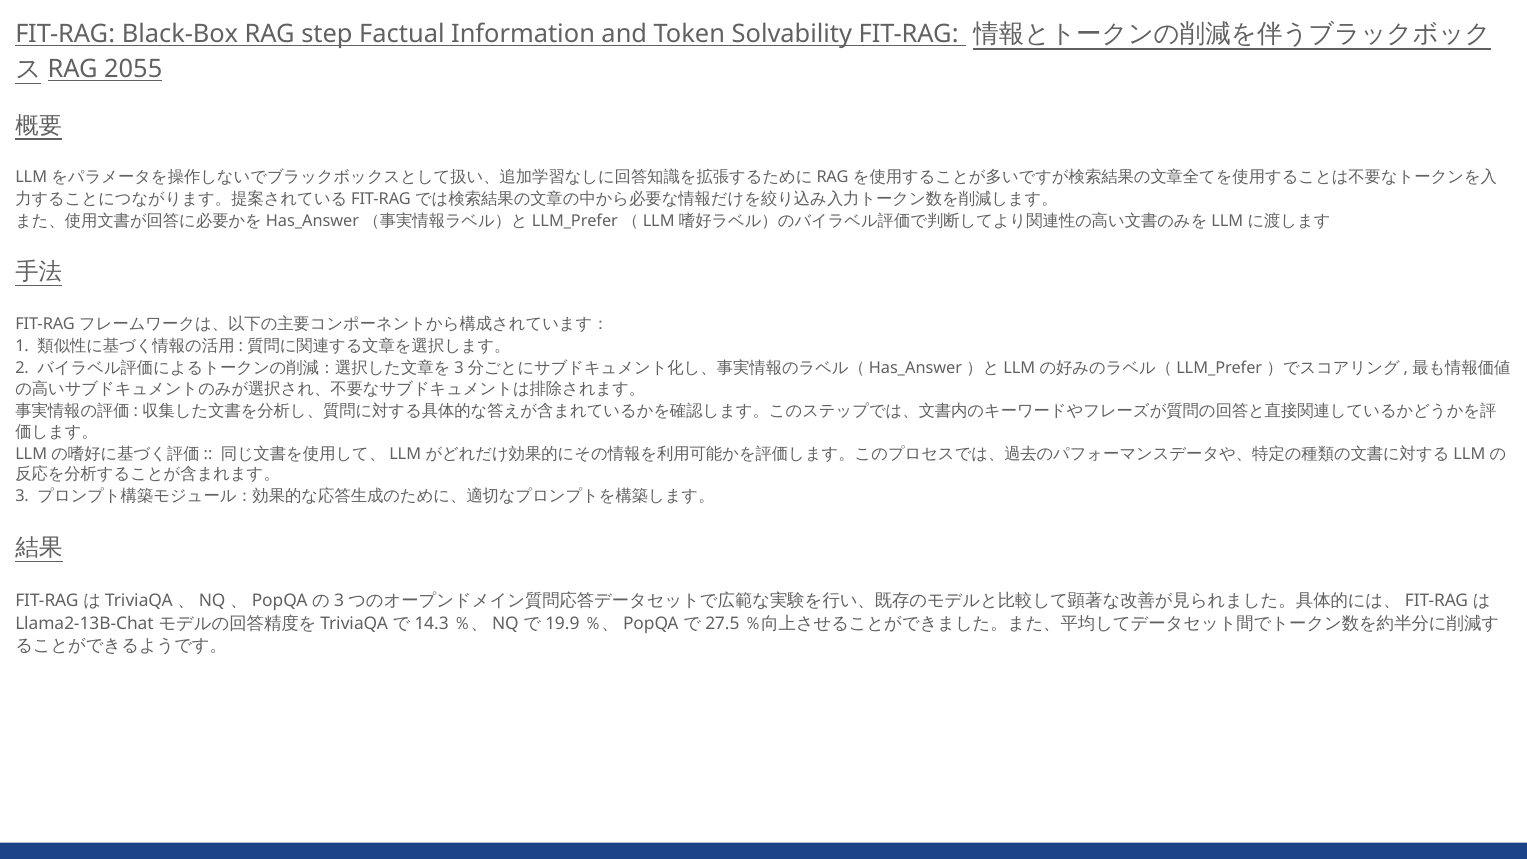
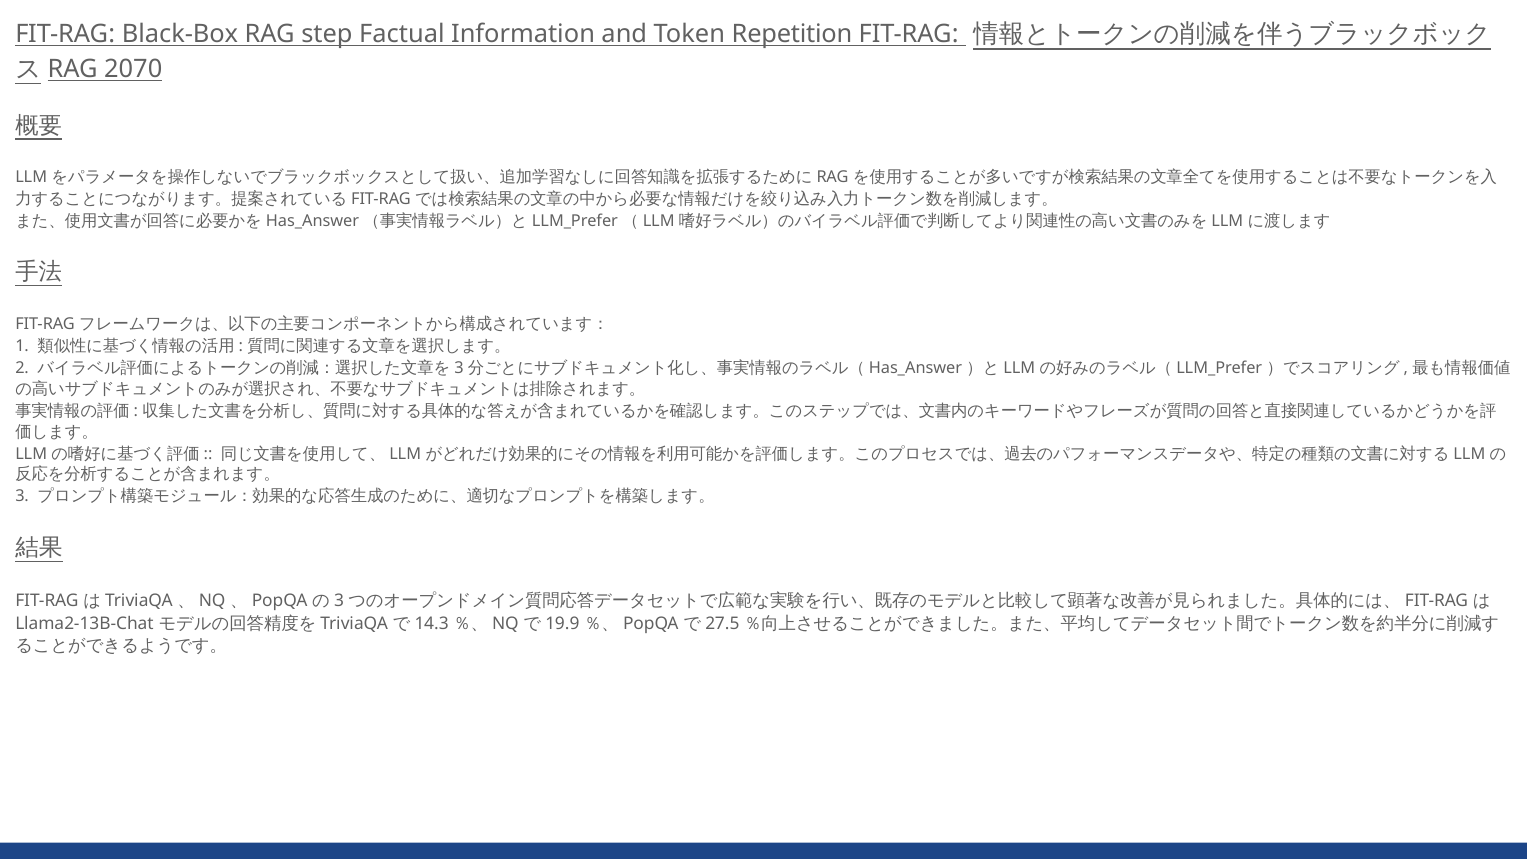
Solvability: Solvability -> Repetition
2055: 2055 -> 2070
